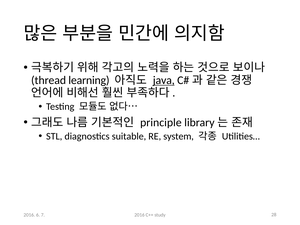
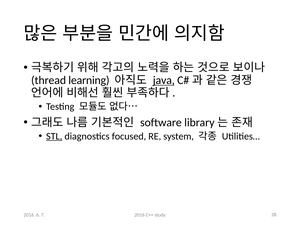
principle: principle -> software
STL underline: none -> present
suitable: suitable -> focused
